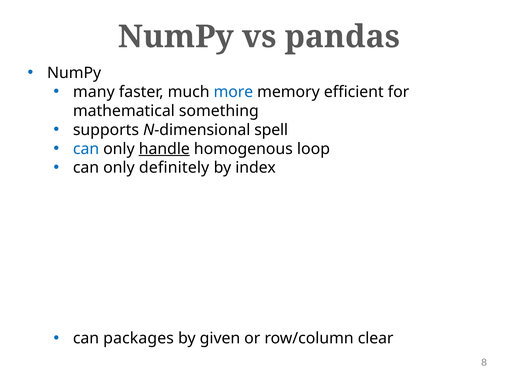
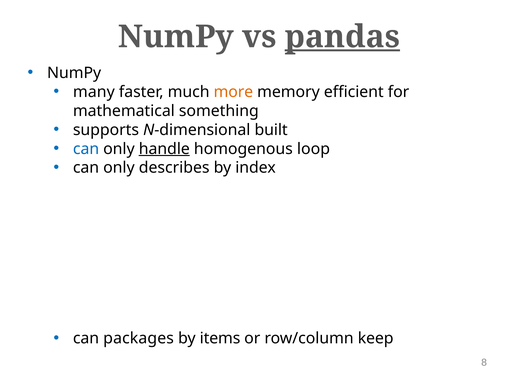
pandas at (342, 37) underline: none -> present
more colour: blue -> orange
N-dimensional spell: spell -> built
definitely: definitely -> describes
given: given -> items
clear: clear -> keep
